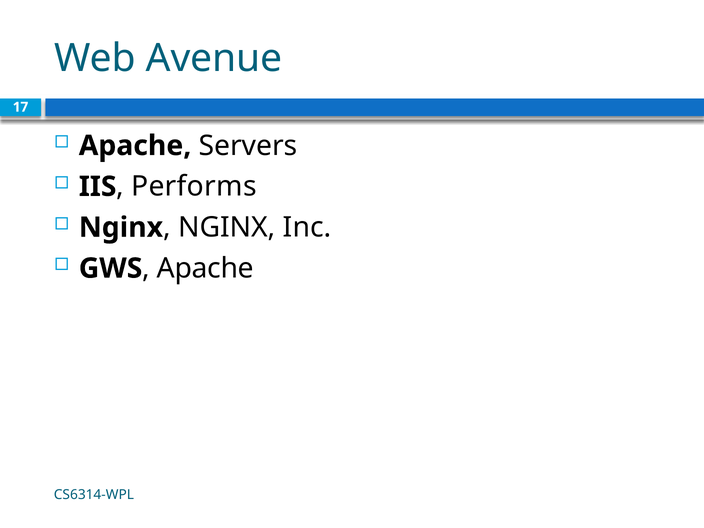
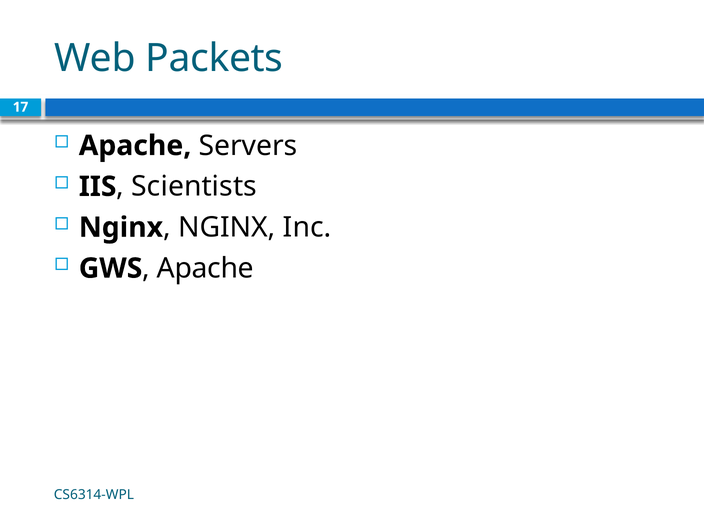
Avenue: Avenue -> Packets
Performs: Performs -> Scientists
